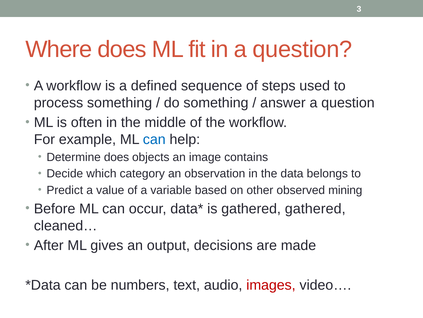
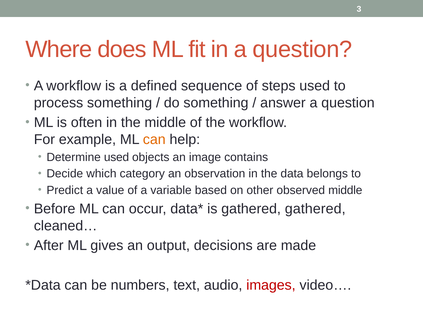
can at (154, 139) colour: blue -> orange
Determine does: does -> used
observed mining: mining -> middle
